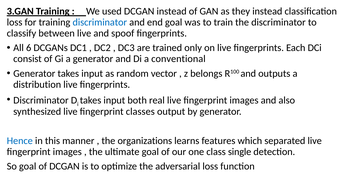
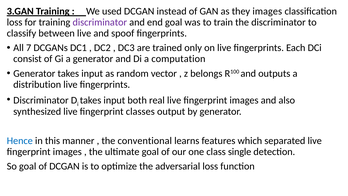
they instead: instead -> images
discriminator at (100, 22) colour: blue -> purple
6: 6 -> 7
conventional: conventional -> computation
organizations: organizations -> conventional
